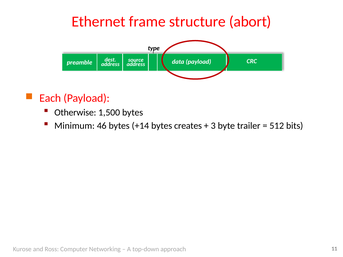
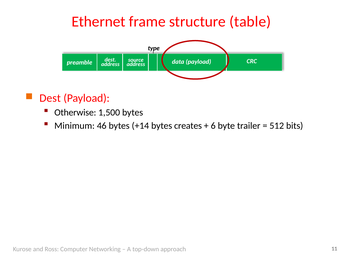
abort: abort -> table
Each at (50, 98): Each -> Dest
3: 3 -> 6
